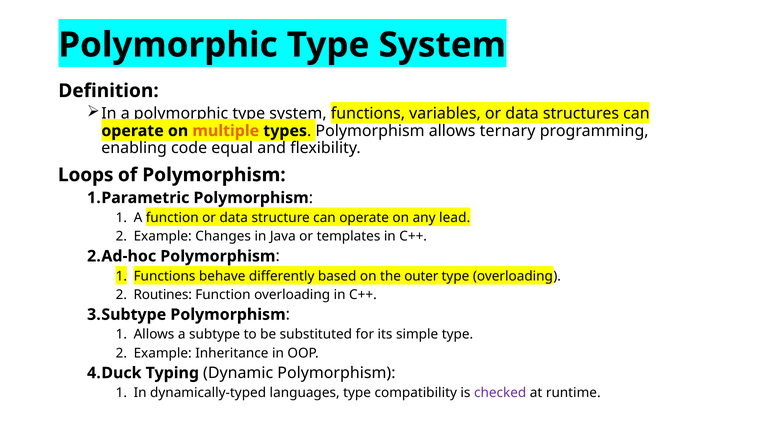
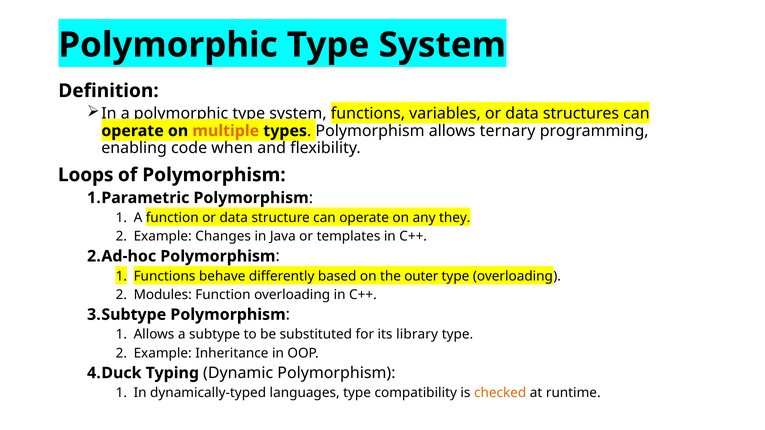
equal: equal -> when
lead: lead -> they
Routines: Routines -> Modules
simple: simple -> library
checked colour: purple -> orange
